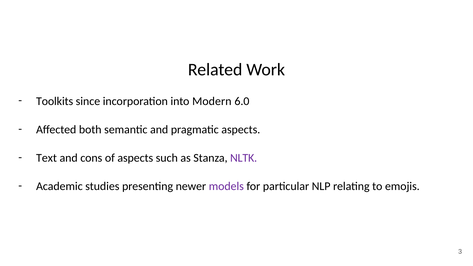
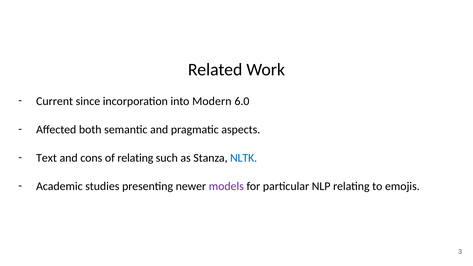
Toolkits: Toolkits -> Current
of aspects: aspects -> relating
NLTK colour: purple -> blue
